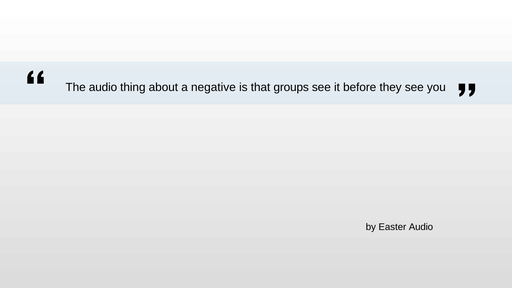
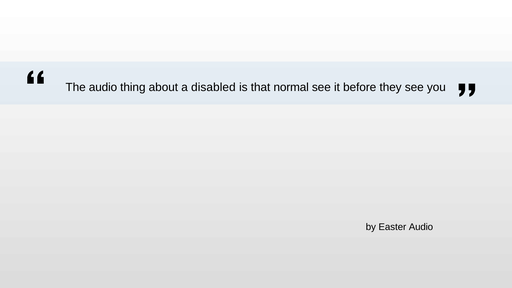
negative: negative -> disabled
groups: groups -> normal
